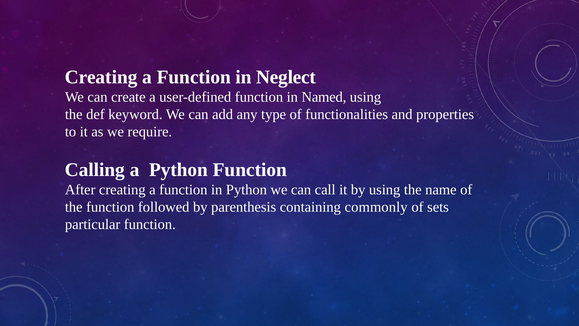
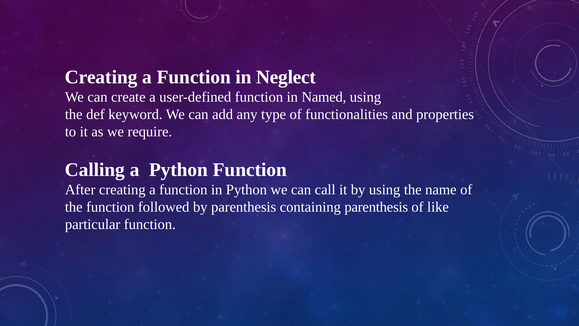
containing commonly: commonly -> parenthesis
sets: sets -> like
